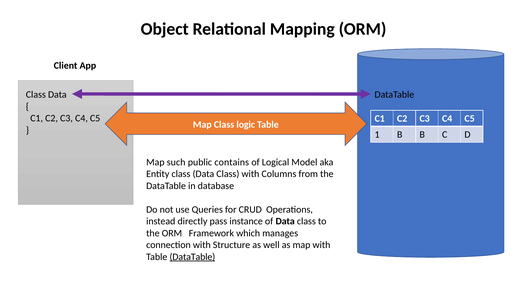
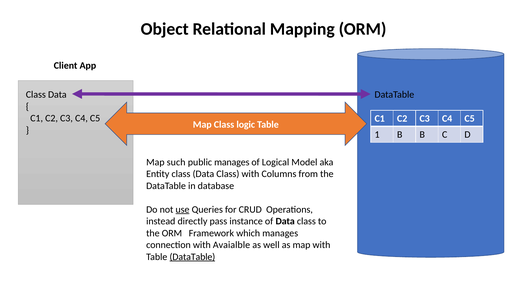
public contains: contains -> manages
use underline: none -> present
Structure: Structure -> Avaialble
